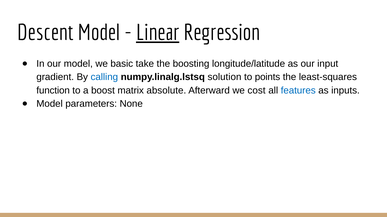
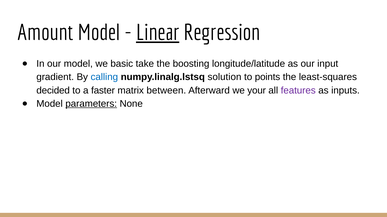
Descent: Descent -> Amount
function: function -> decided
boost: boost -> faster
absolute: absolute -> between
cost: cost -> your
features colour: blue -> purple
parameters underline: none -> present
